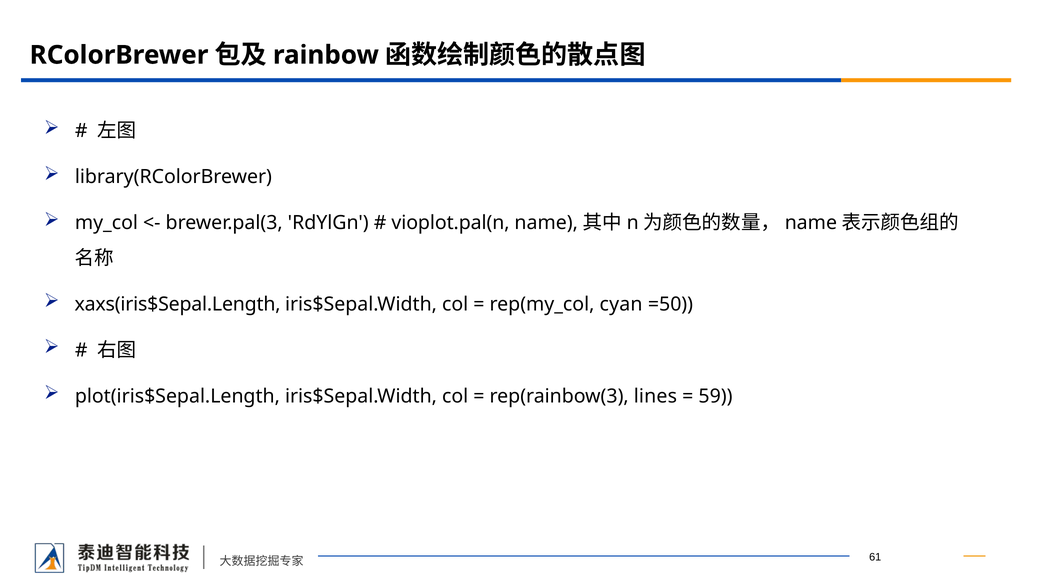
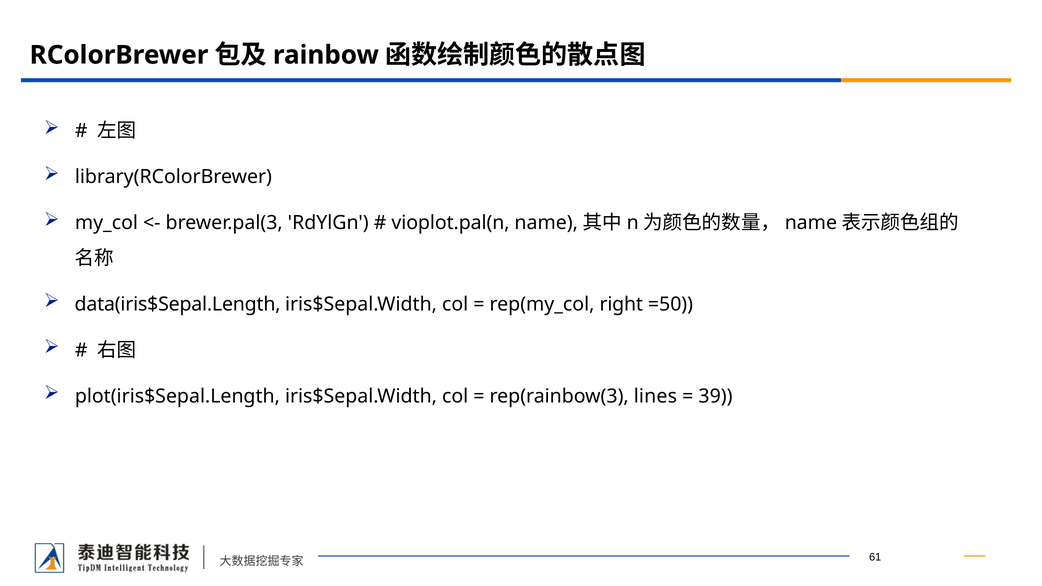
xaxs(iris$Sepal.Length: xaxs(iris$Sepal.Length -> data(iris$Sepal.Length
cyan: cyan -> right
59: 59 -> 39
